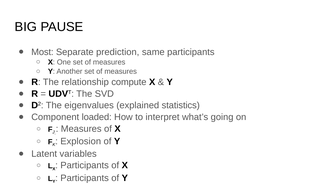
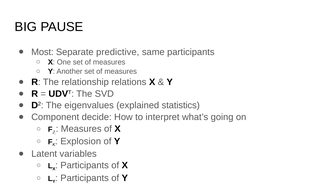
prediction: prediction -> predictive
compute: compute -> relations
loaded: loaded -> decide
